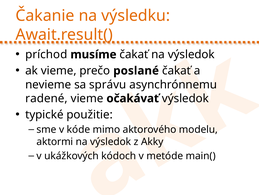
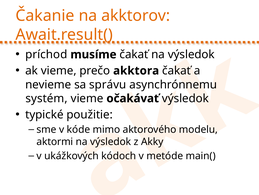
výsledku: výsledku -> akktorov
poslané: poslané -> akktora
radené: radené -> systém
